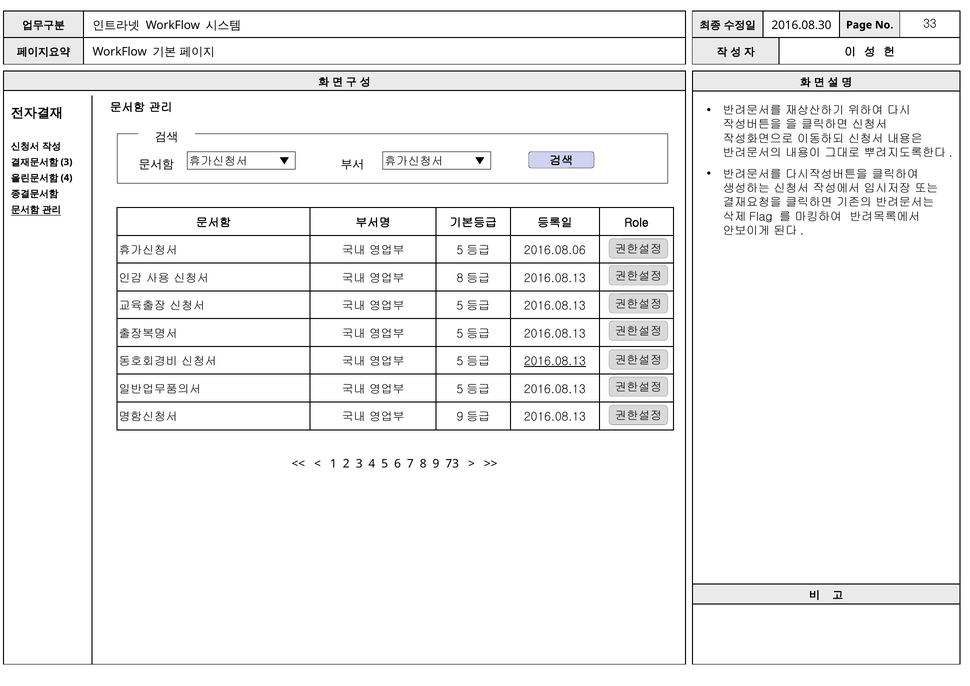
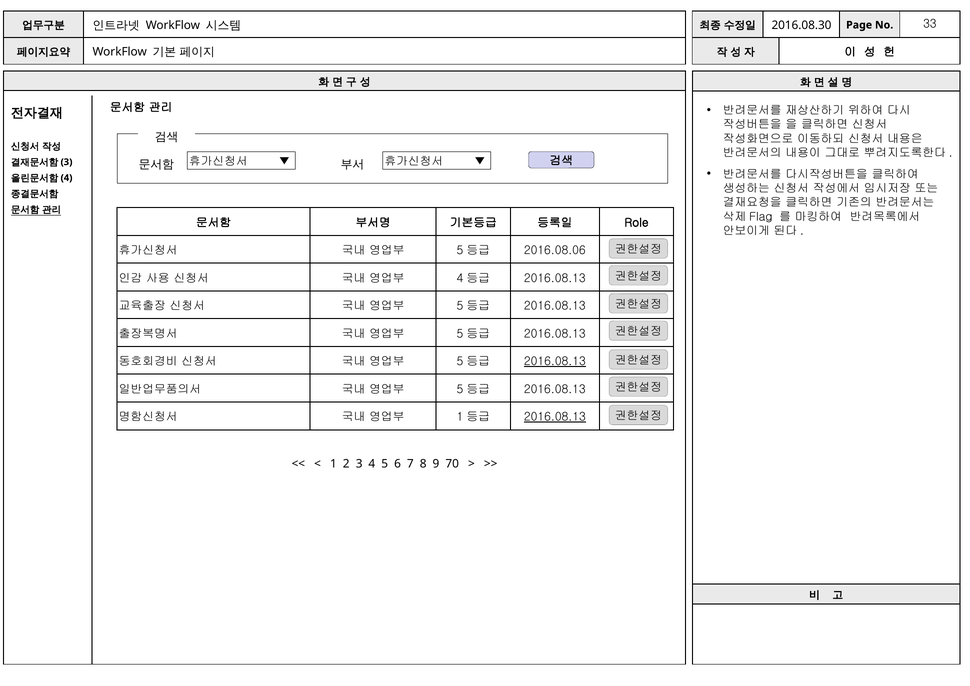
8 at (460, 278): 8 -> 4
9 at (460, 417): 9 -> 1
2016.08.13 at (555, 417) underline: none -> present
73: 73 -> 70
